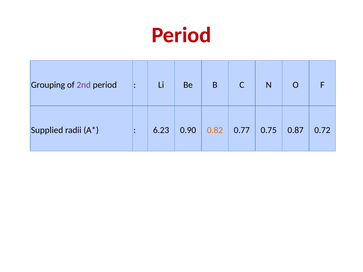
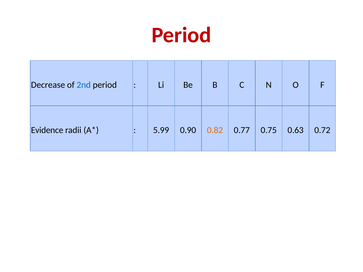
Grouping: Grouping -> Decrease
2nd colour: purple -> blue
Supplied: Supplied -> Evidence
6.23: 6.23 -> 5.99
0.87: 0.87 -> 0.63
